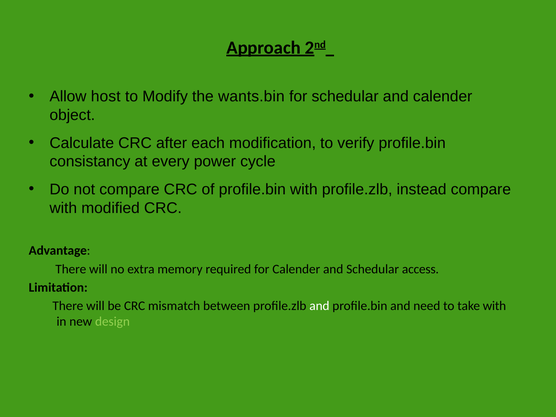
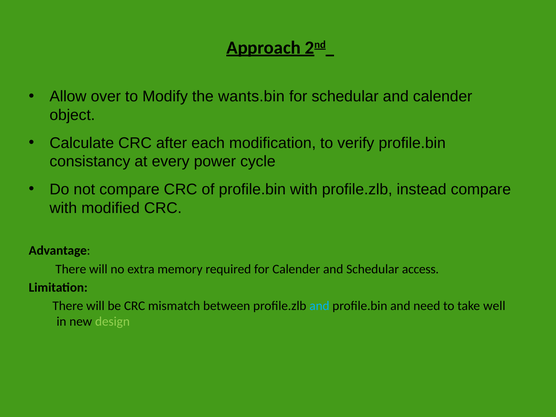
host: host -> over
and at (319, 306) colour: white -> light blue
take with: with -> well
